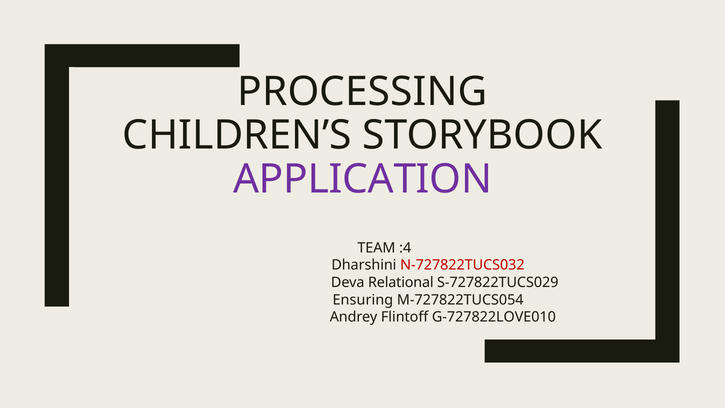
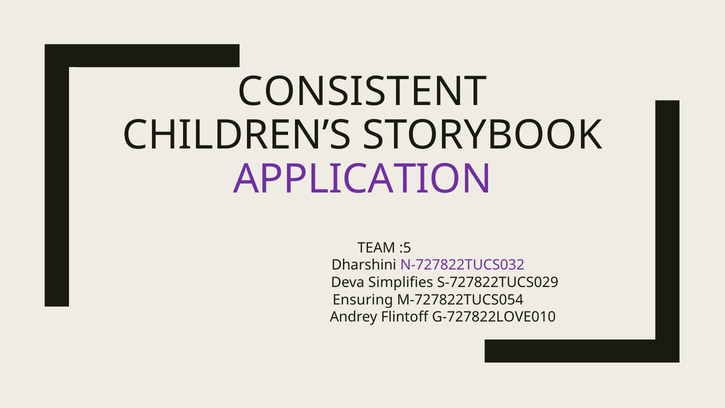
PROCESSING: PROCESSING -> CONSISTENT
:4: :4 -> :5
N-727822TUCS032 colour: red -> purple
Relational: Relational -> Simplifies
